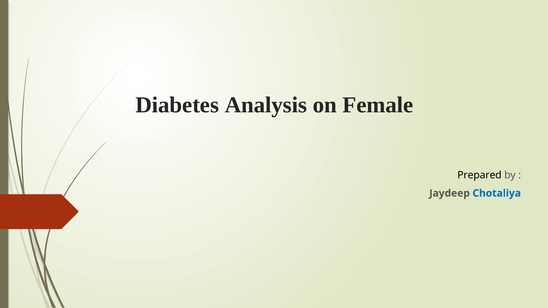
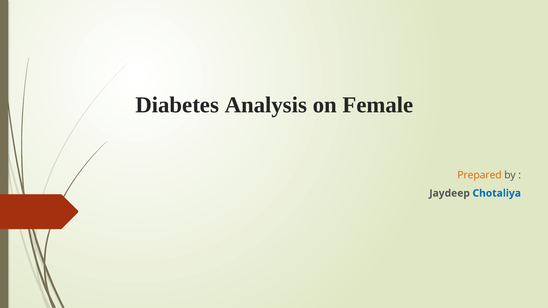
Prepared colour: black -> orange
